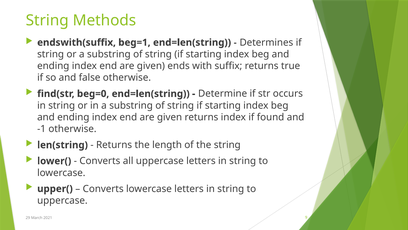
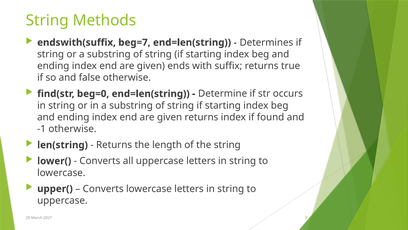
beg=1: beg=1 -> beg=7
